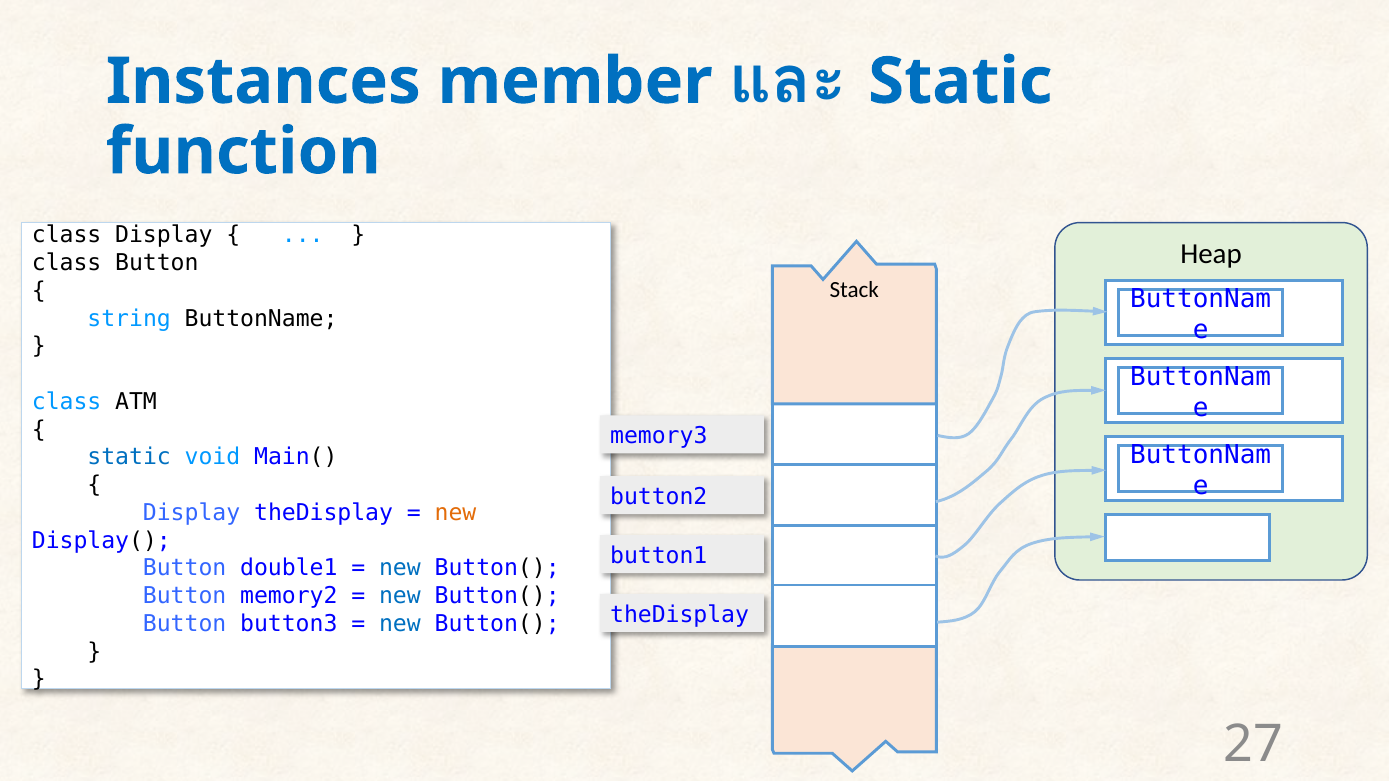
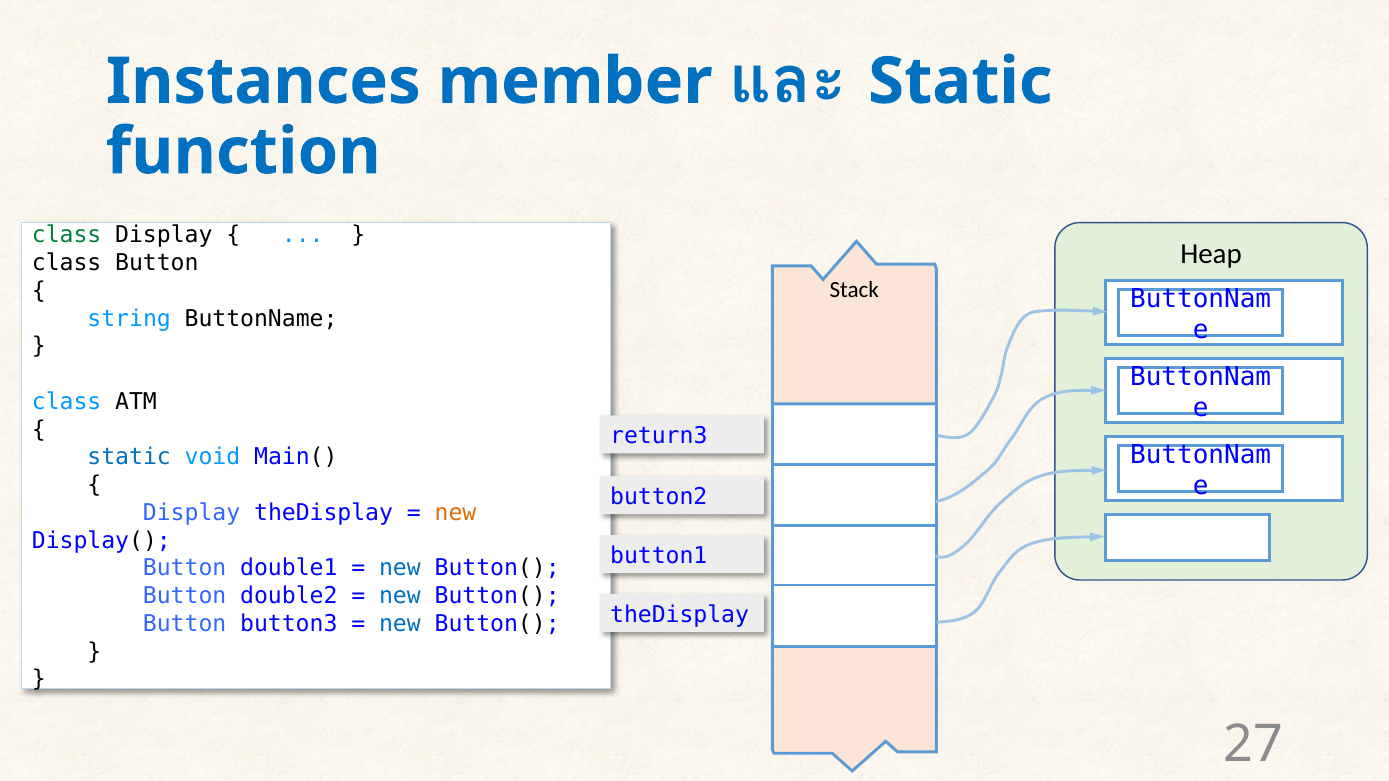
class at (67, 235) colour: black -> green
memory3: memory3 -> return3
memory2: memory2 -> double2
